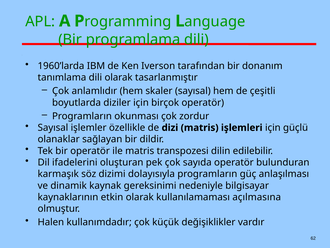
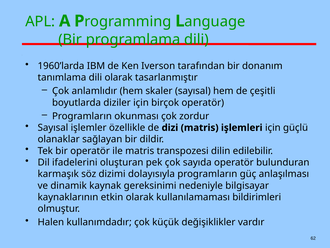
açılmasına: açılmasına -> bildirimleri
